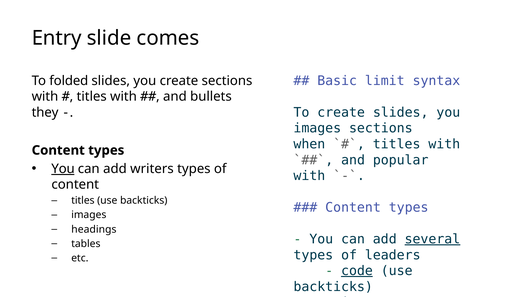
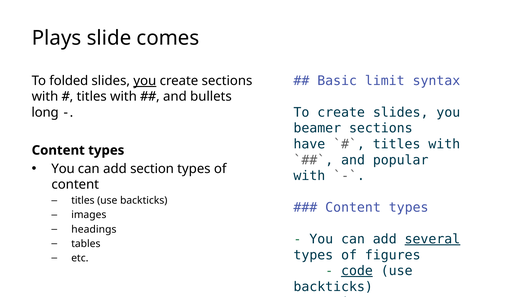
Entry: Entry -> Plays
you at (145, 81) underline: none -> present
they: they -> long
images at (317, 128): images -> beamer
when: when -> have
You at (63, 169) underline: present -> none
writers: writers -> section
leaders: leaders -> figures
